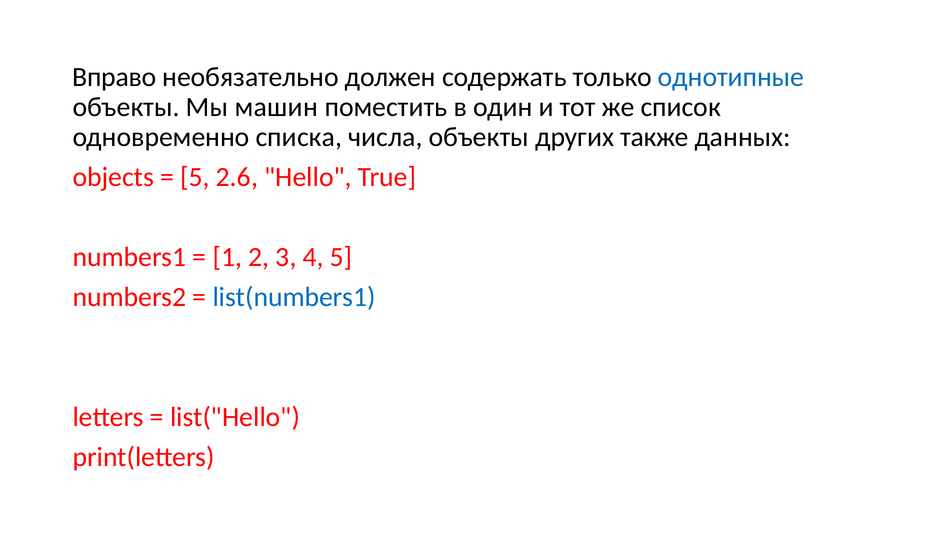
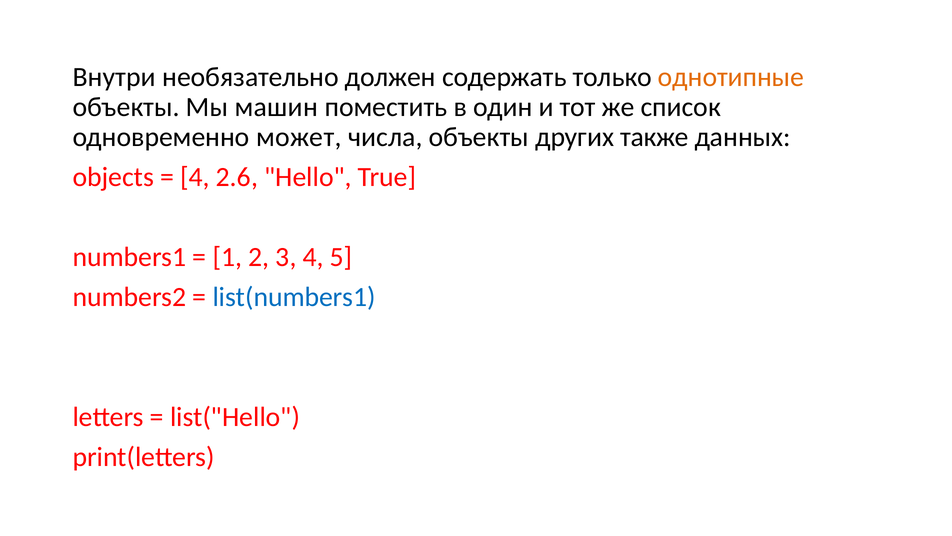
Вправо: Вправо -> Внутри
однотипные colour: blue -> orange
списка: списка -> может
5 at (195, 177): 5 -> 4
